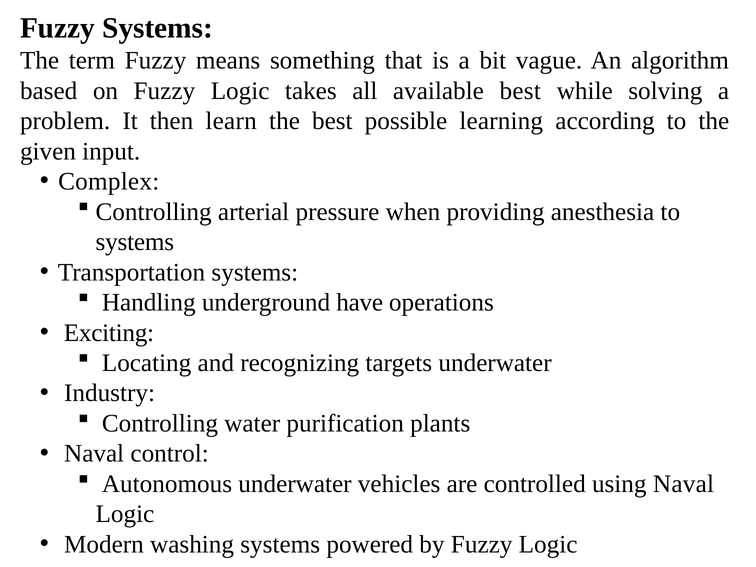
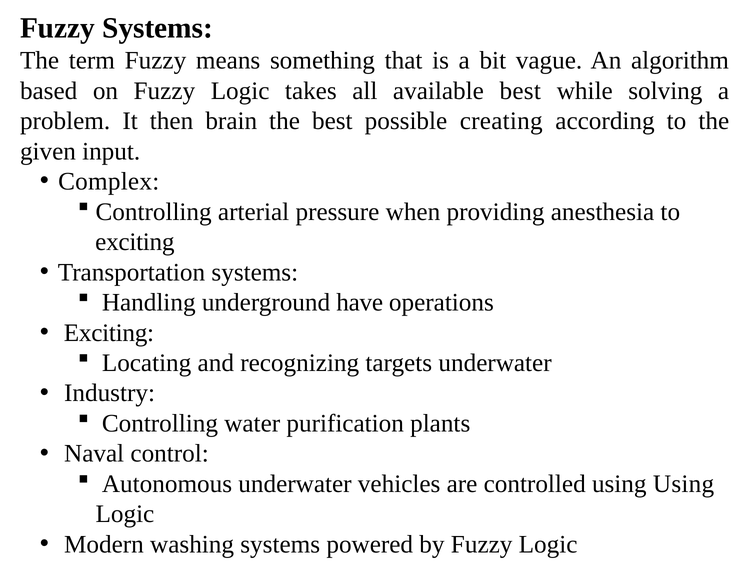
learn: learn -> brain
learning: learning -> creating
systems at (135, 242): systems -> exciting
using Naval: Naval -> Using
